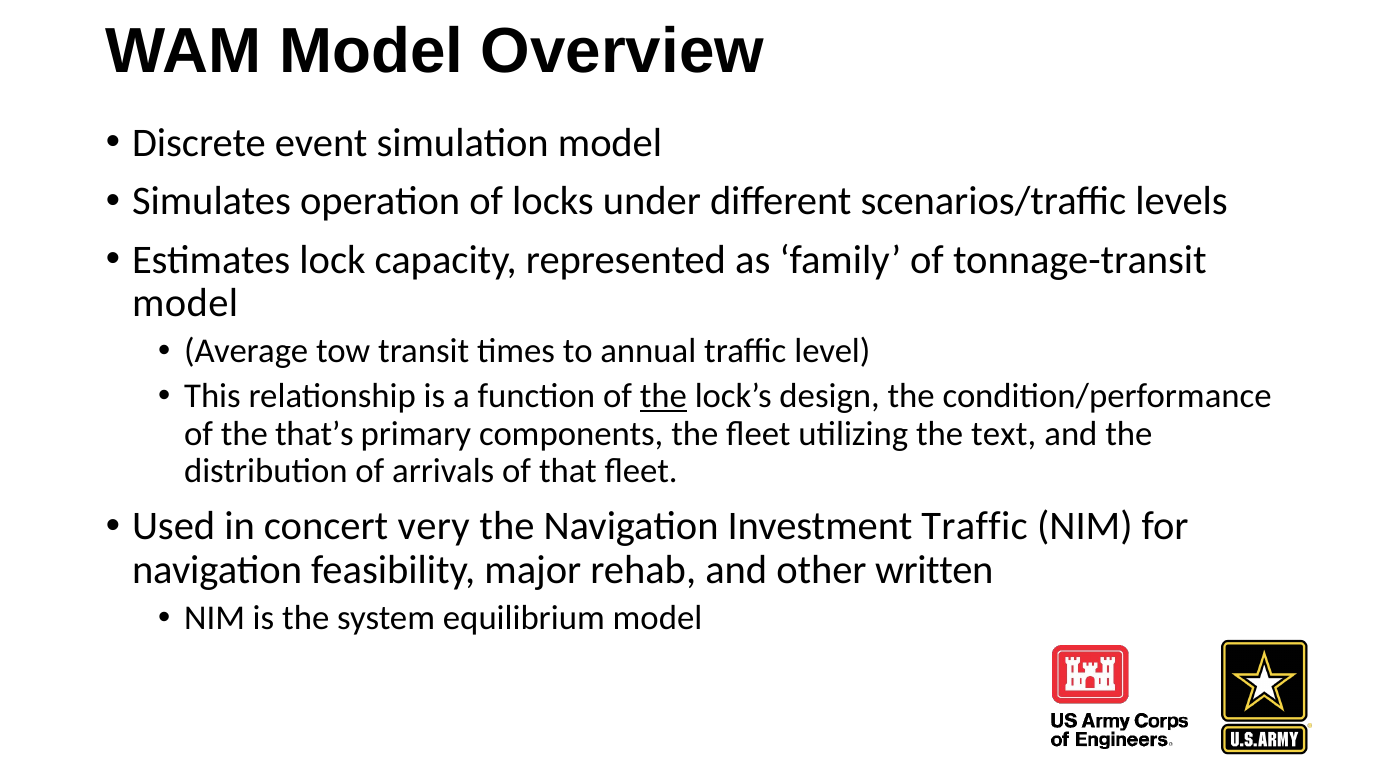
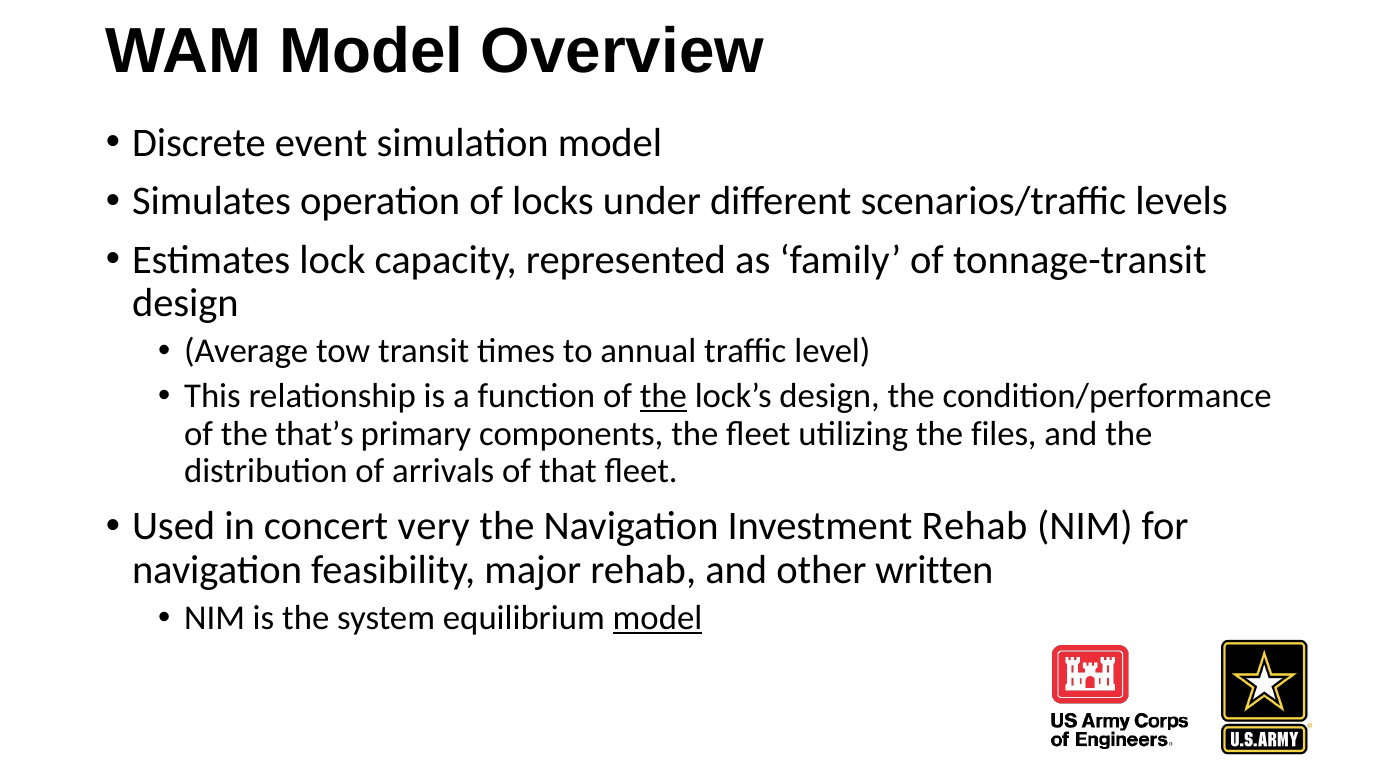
model at (185, 303): model -> design
text: text -> files
Investment Traffic: Traffic -> Rehab
model at (658, 618) underline: none -> present
